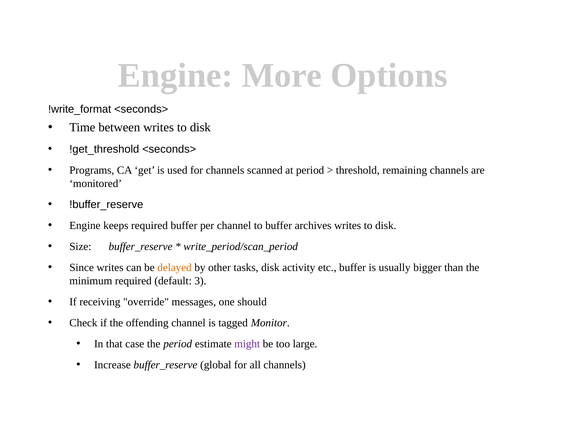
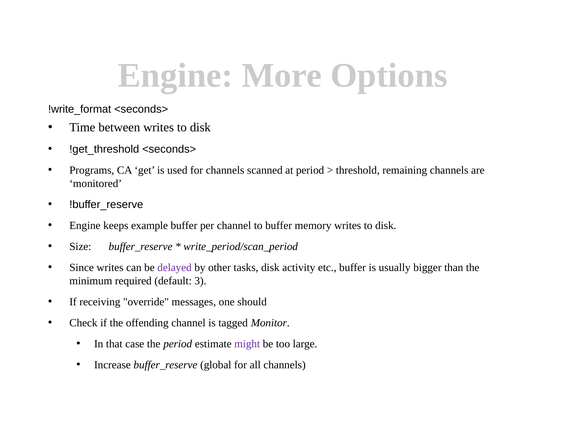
keeps required: required -> example
archives: archives -> memory
delayed colour: orange -> purple
